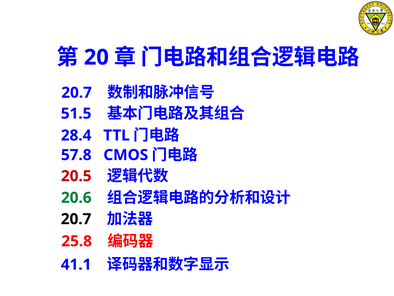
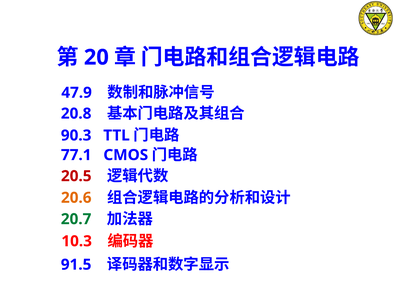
20.7 at (77, 92): 20.7 -> 47.9
51.5: 51.5 -> 20.8
28.4: 28.4 -> 90.3
57.8: 57.8 -> 77.1
20.6 colour: green -> orange
20.7 at (76, 219) colour: black -> green
25.8: 25.8 -> 10.3
41.1: 41.1 -> 91.5
